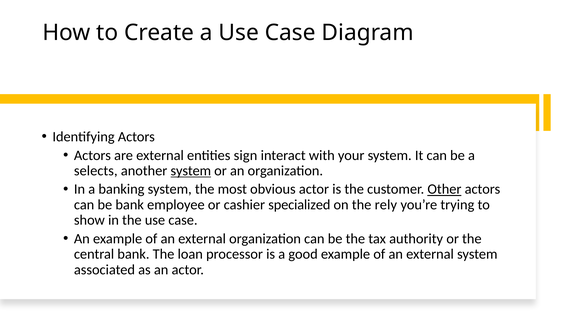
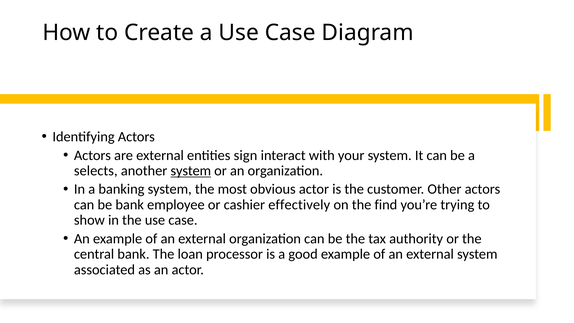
Other underline: present -> none
specialized: specialized -> effectively
rely: rely -> find
